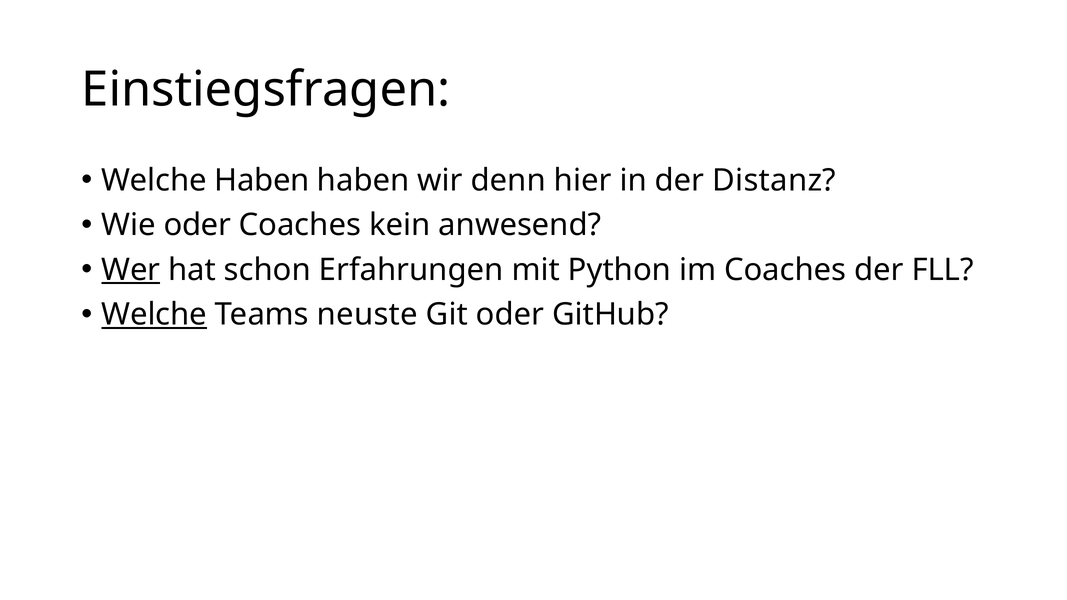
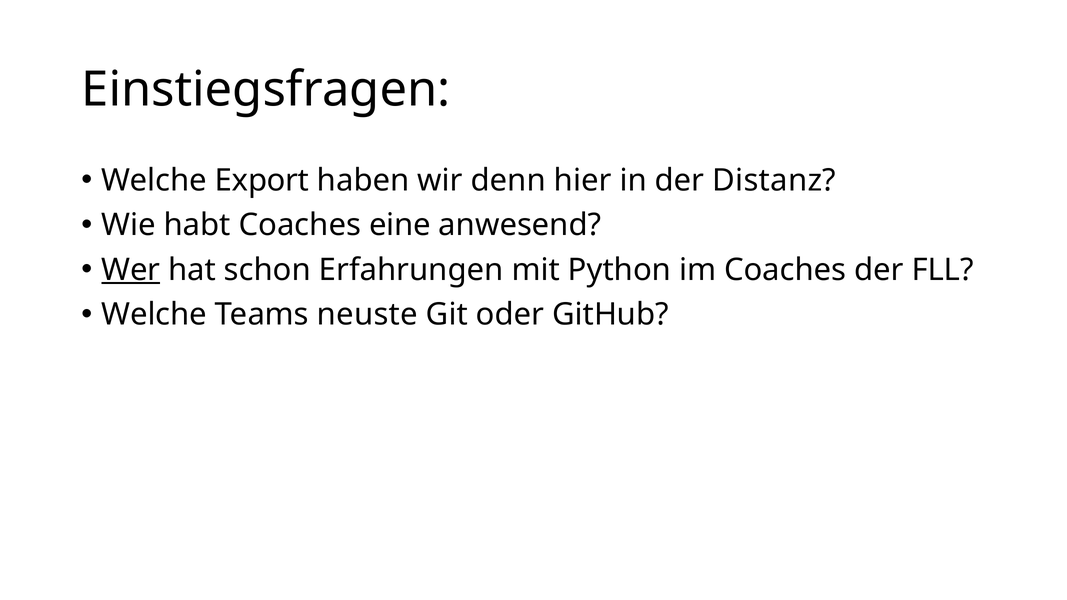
Welche Haben: Haben -> Export
Wie oder: oder -> habt
kein: kein -> eine
Welche at (154, 315) underline: present -> none
